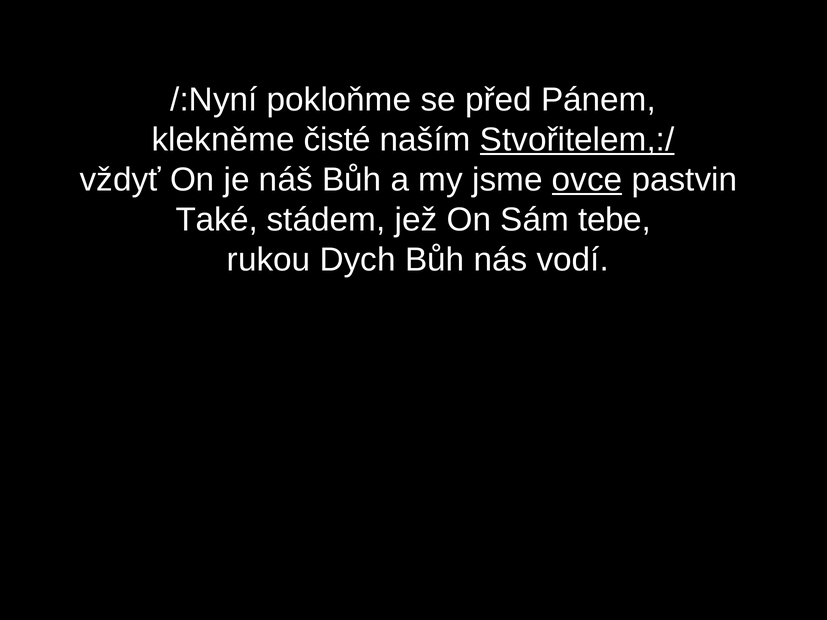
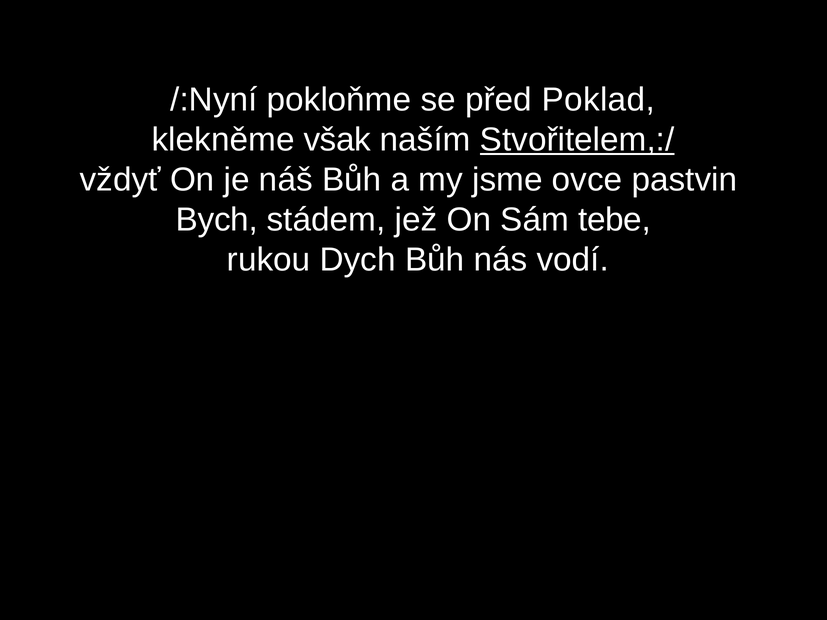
Pánem: Pánem -> Poklad
čisté: čisté -> však
ovce underline: present -> none
Také: Také -> Bych
